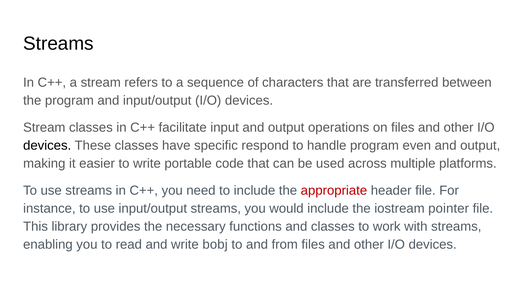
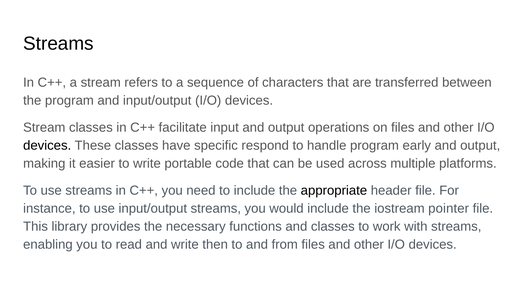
even: even -> early
appropriate colour: red -> black
bobj: bobj -> then
